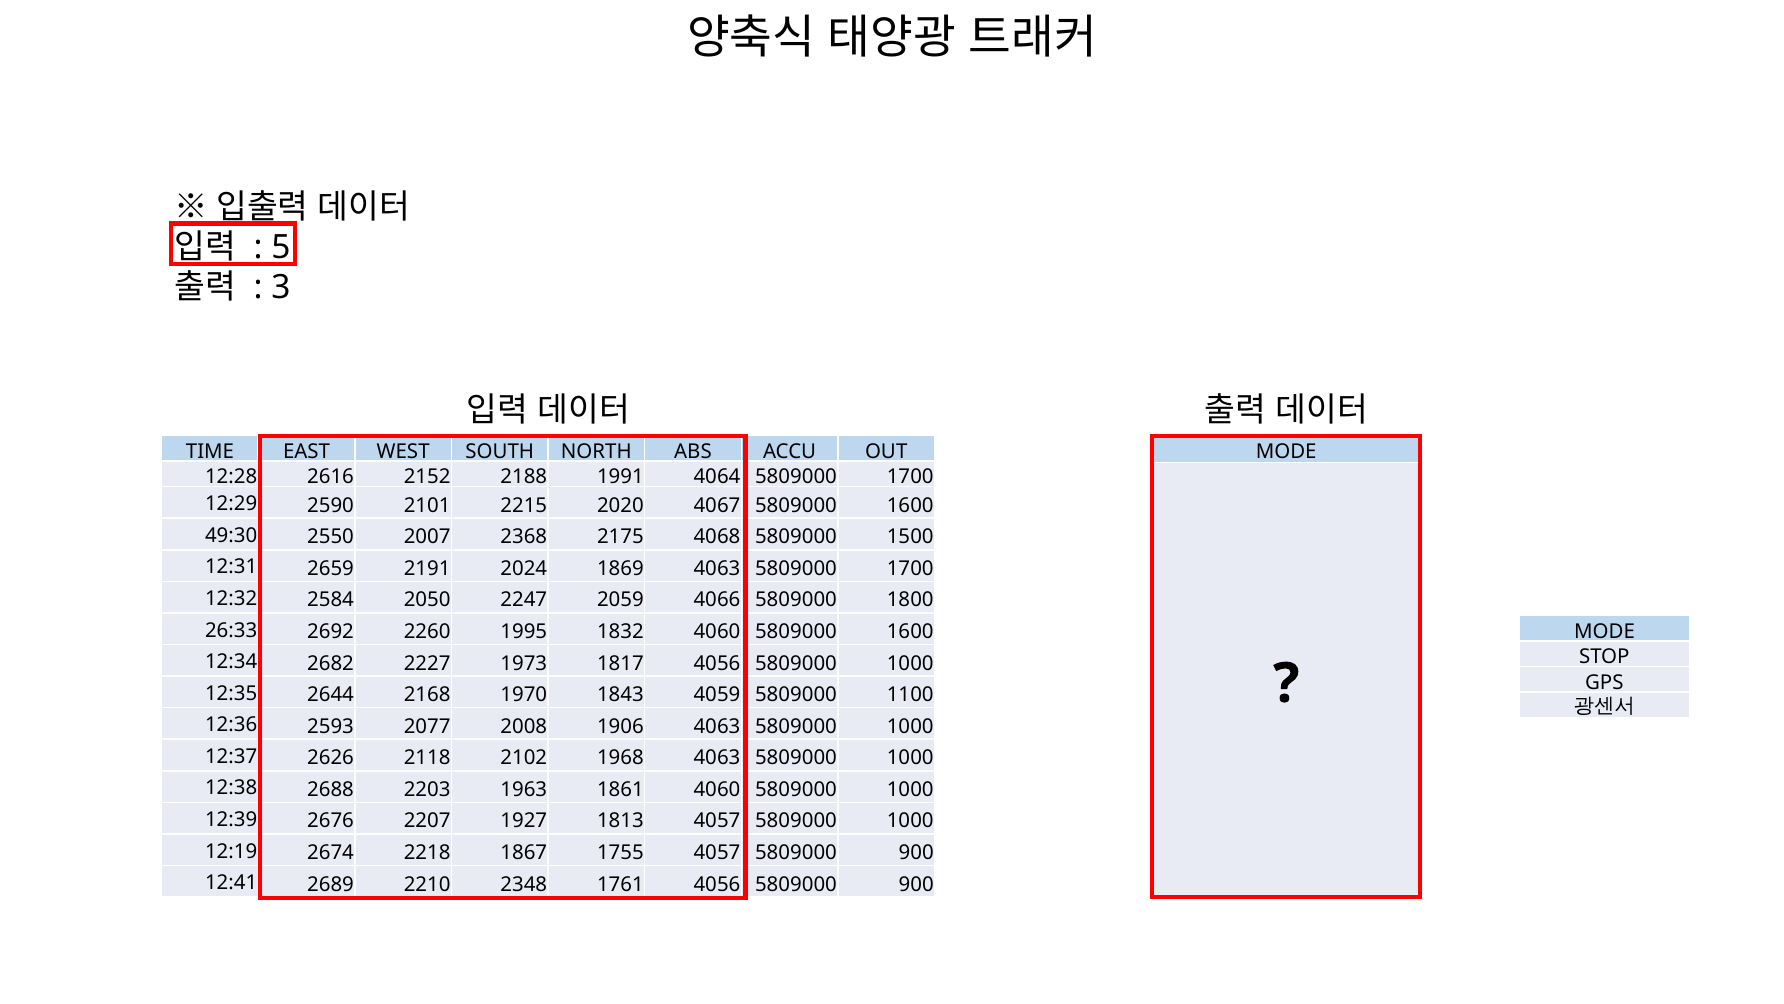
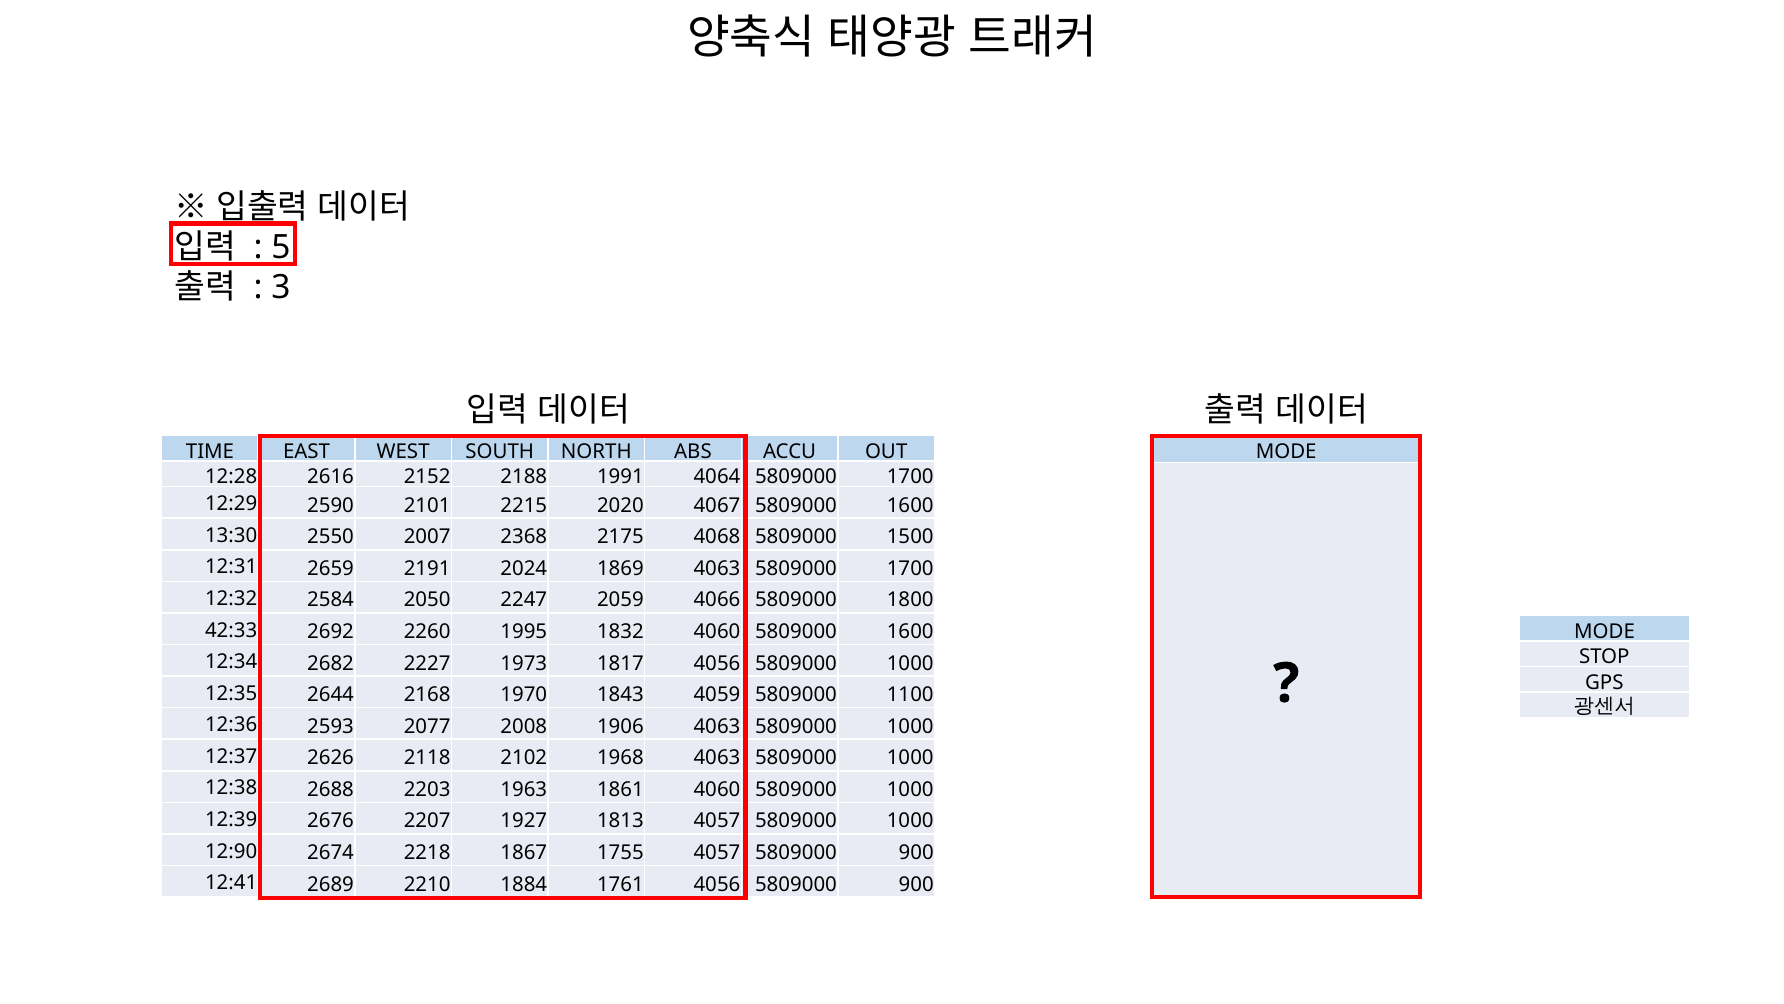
49:30: 49:30 -> 13:30
26:33: 26:33 -> 42:33
12:19: 12:19 -> 12:90
2348: 2348 -> 1884
